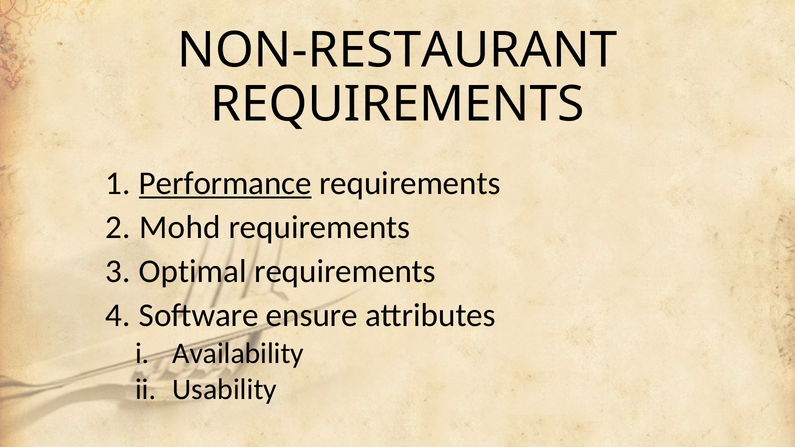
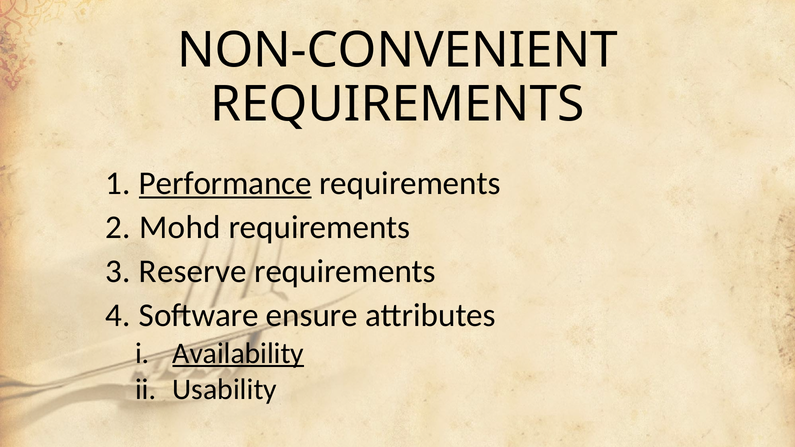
NON-RESTAURANT: NON-RESTAURANT -> NON-CONVENIENT
Optimal: Optimal -> Reserve
Availability underline: none -> present
